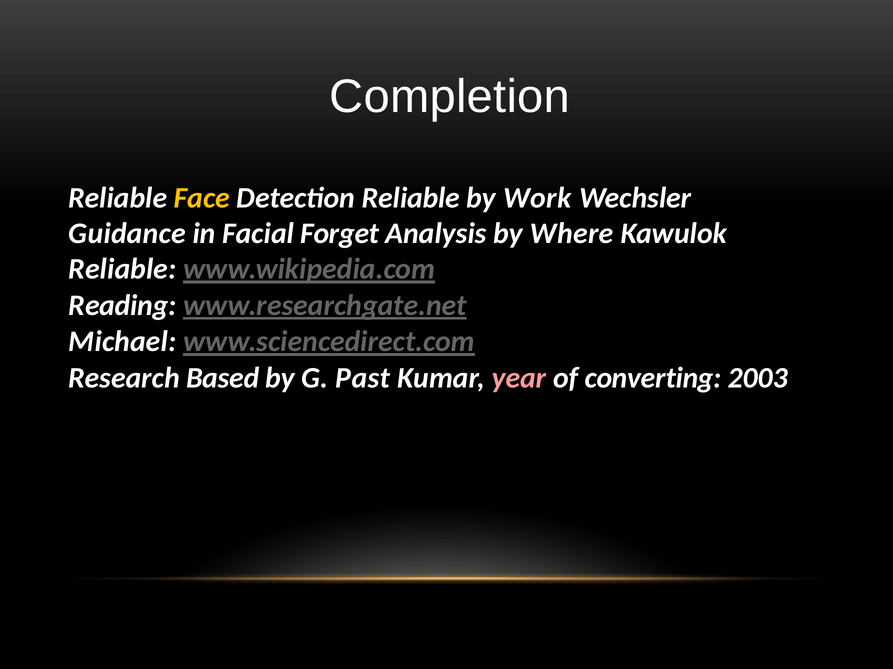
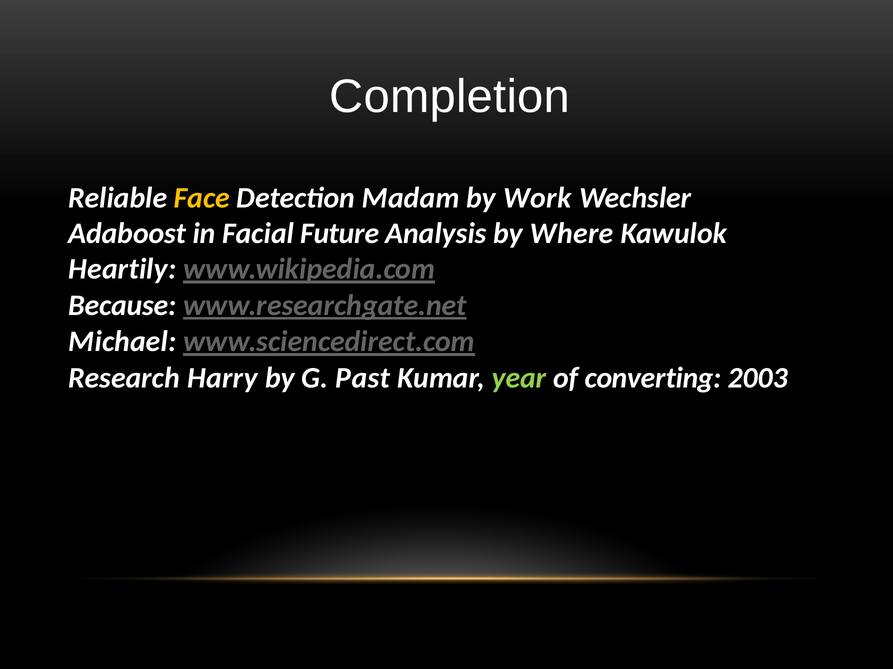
Detection Reliable: Reliable -> Madam
Guidance: Guidance -> Adaboost
Forget: Forget -> Future
Reliable at (122, 269): Reliable -> Heartily
Reading: Reading -> Because
Based: Based -> Harry
year colour: pink -> light green
